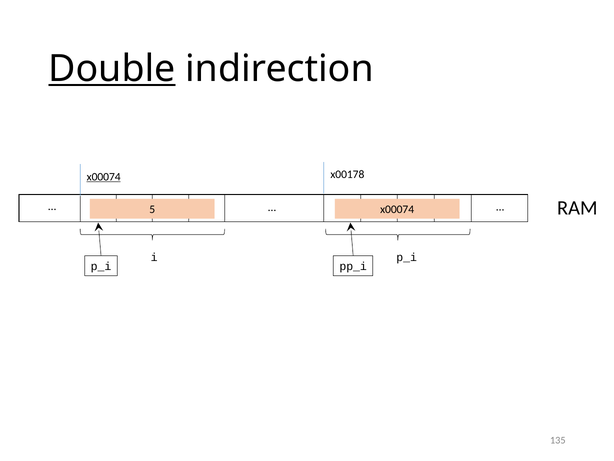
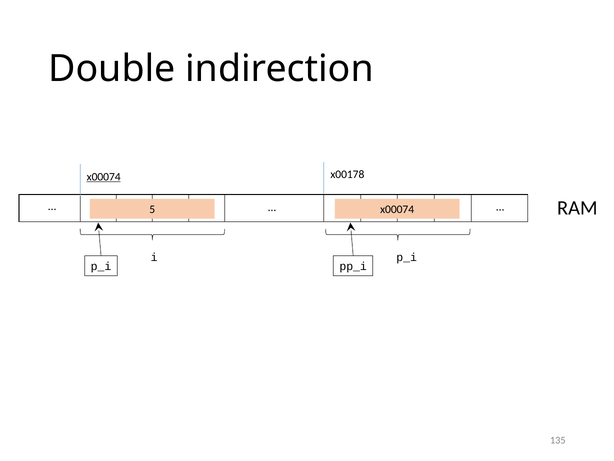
Double underline: present -> none
